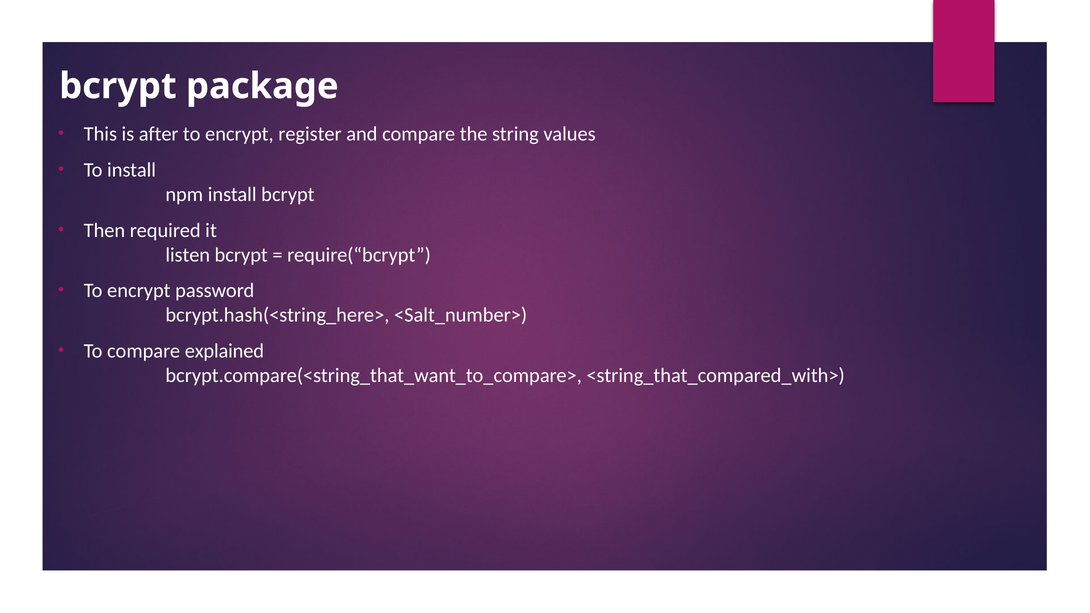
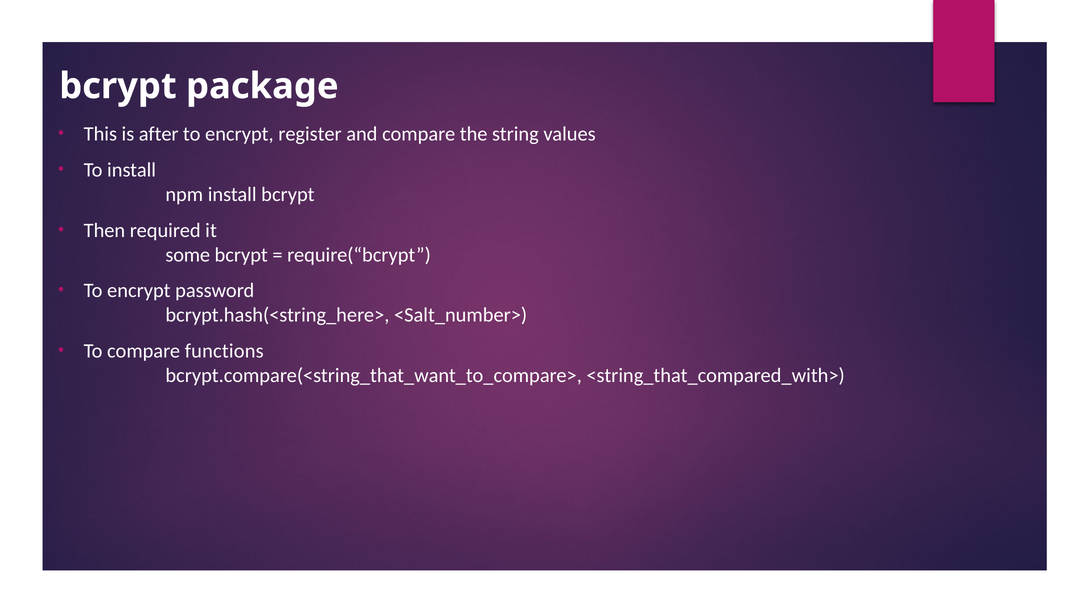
listen: listen -> some
explained: explained -> functions
